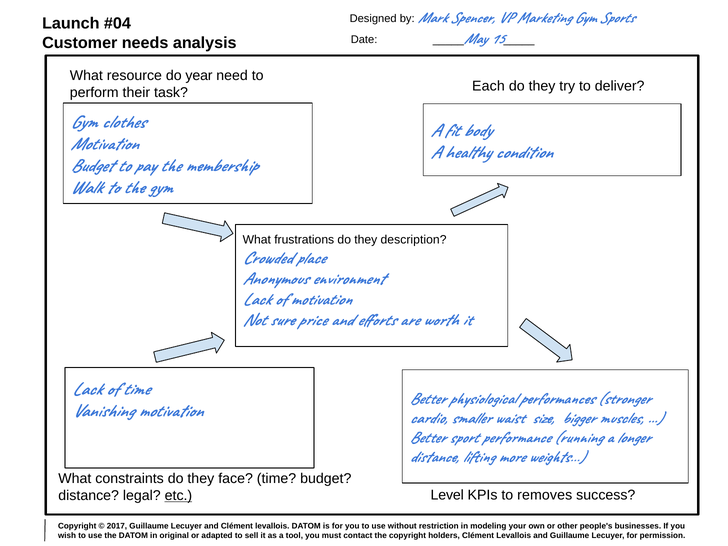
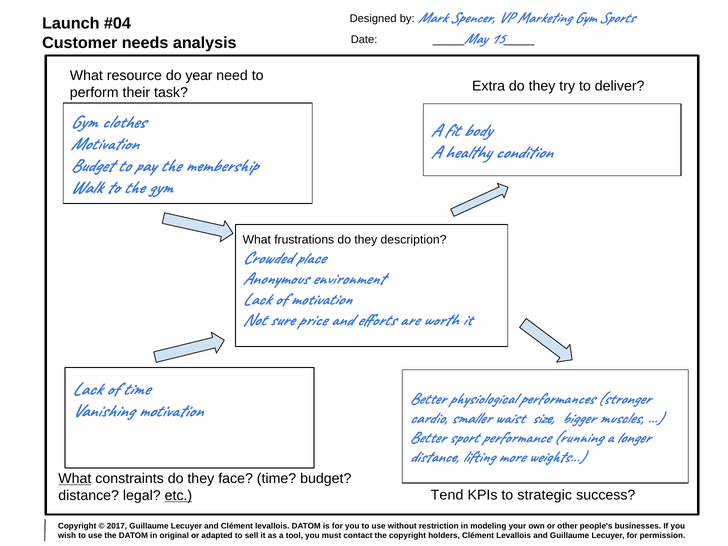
Each: Each -> Extra
What at (75, 479) underline: none -> present
Level: Level -> Tend
removes: removes -> strategic
